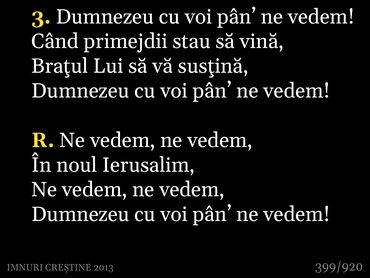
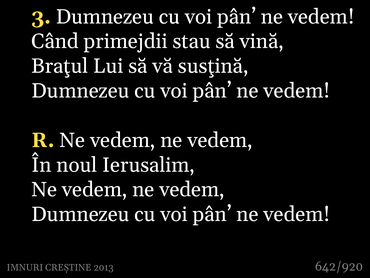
399/920: 399/920 -> 642/920
